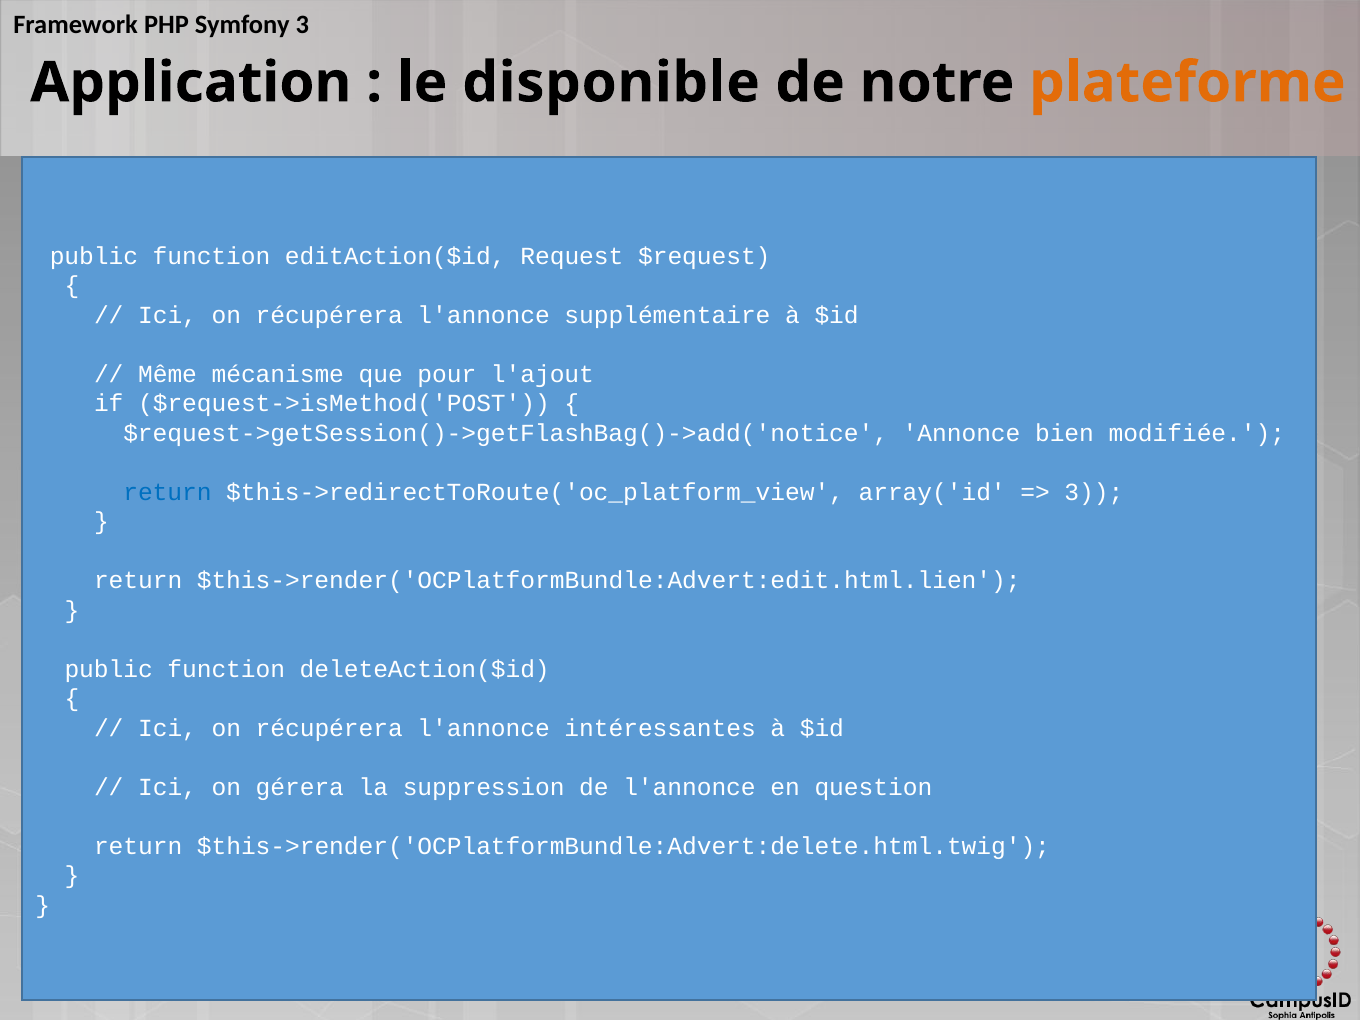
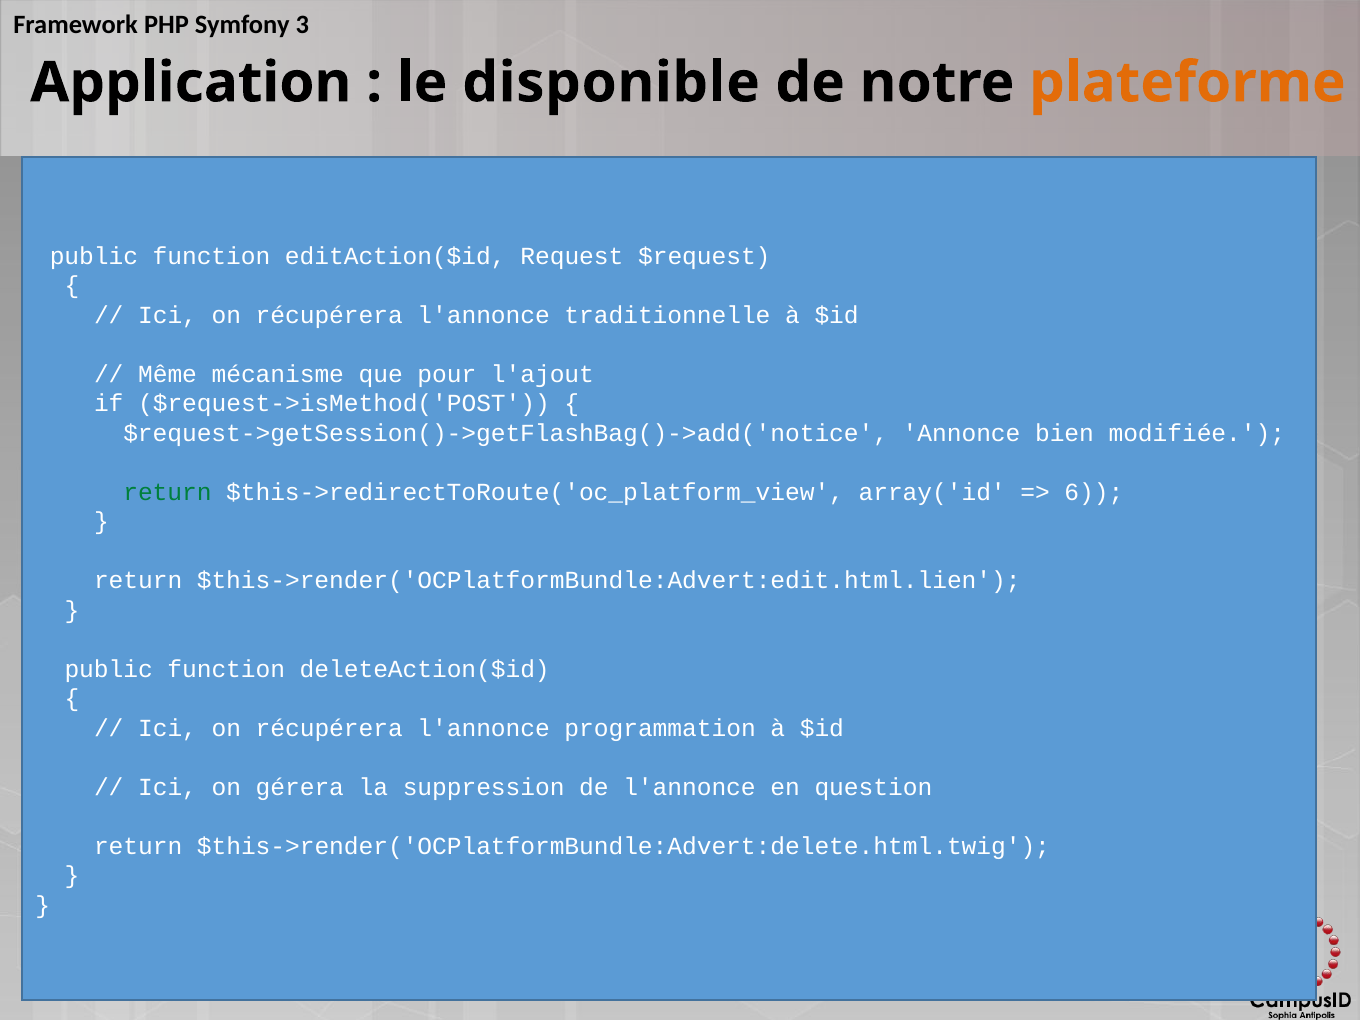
supplémentaire: supplémentaire -> traditionnelle
return at (167, 492) colour: blue -> green
3 at (1094, 492): 3 -> 6
intéressantes: intéressantes -> programmation
